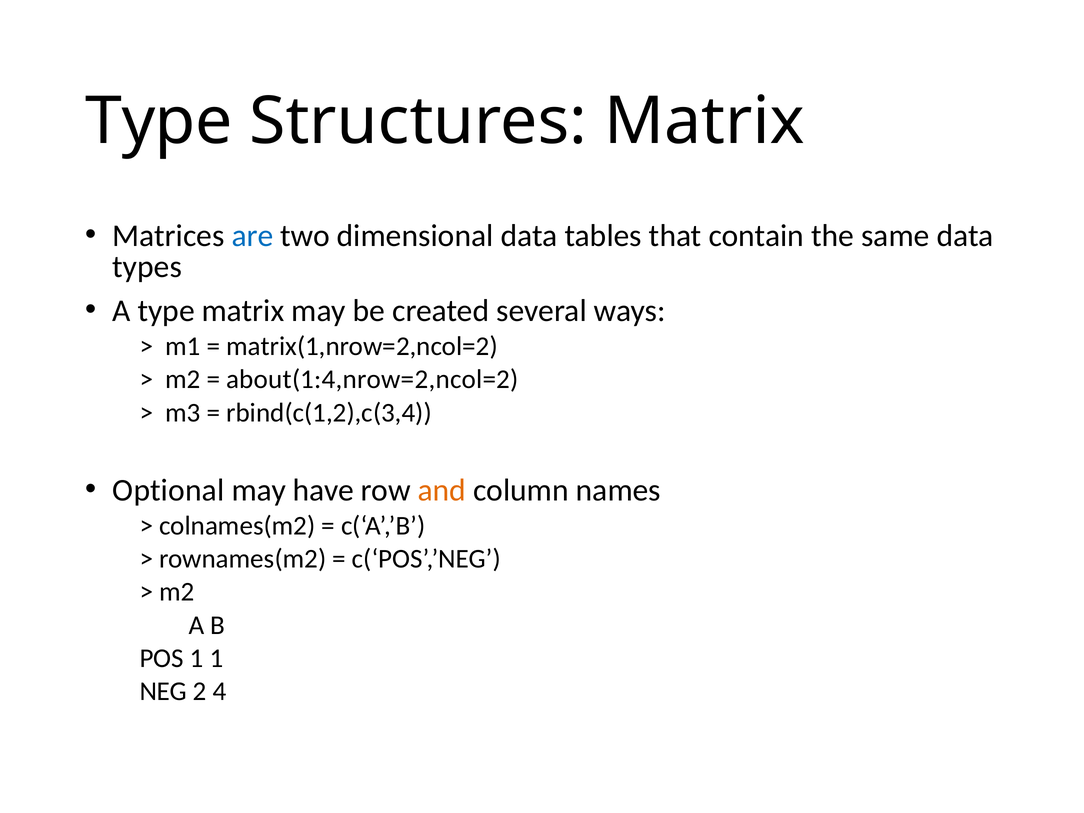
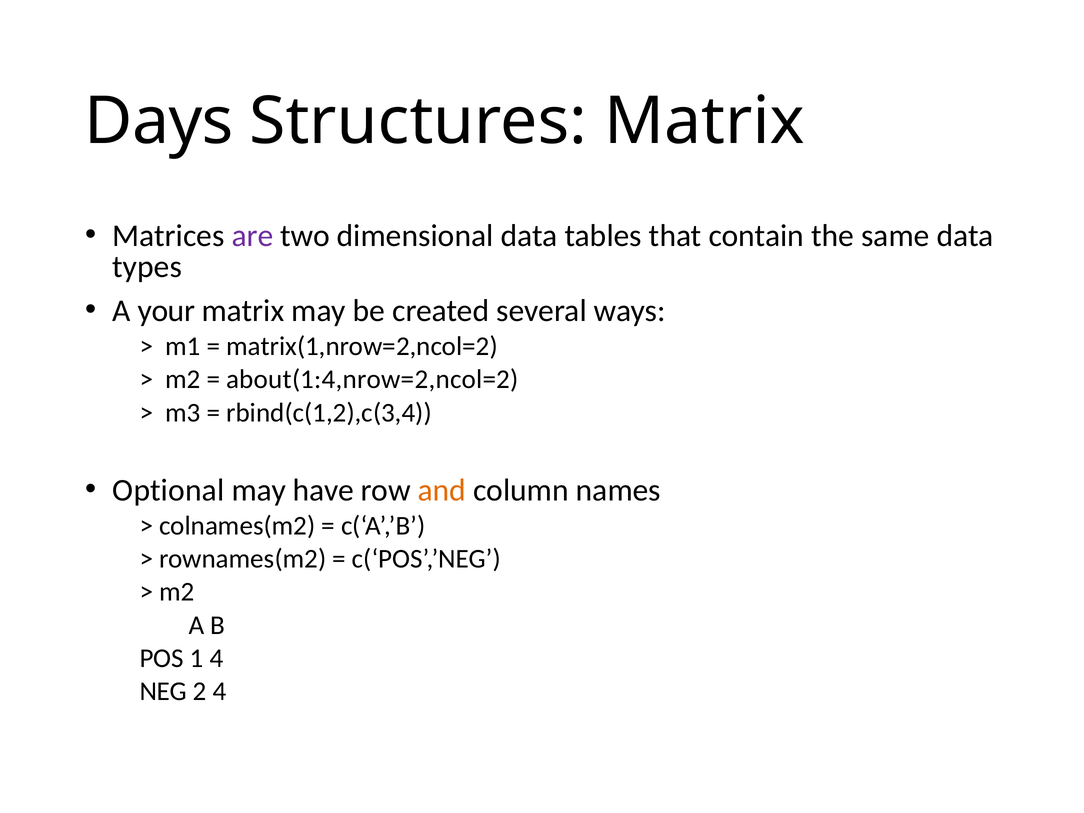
Type at (159, 121): Type -> Days
are colour: blue -> purple
A type: type -> your
1 1: 1 -> 4
